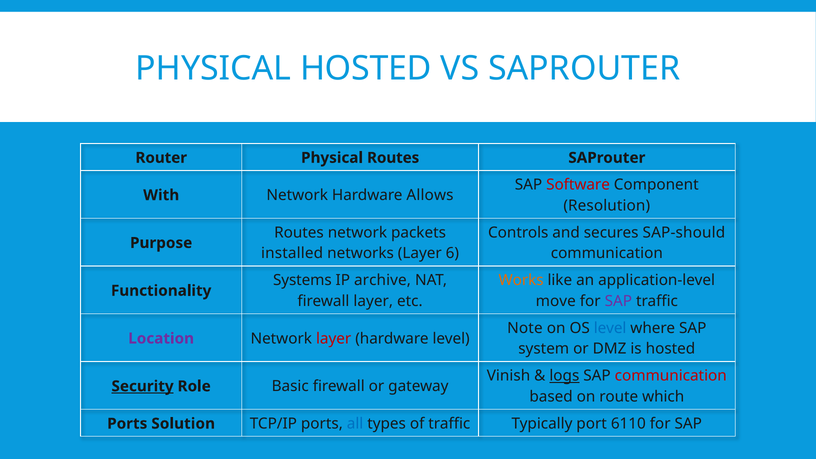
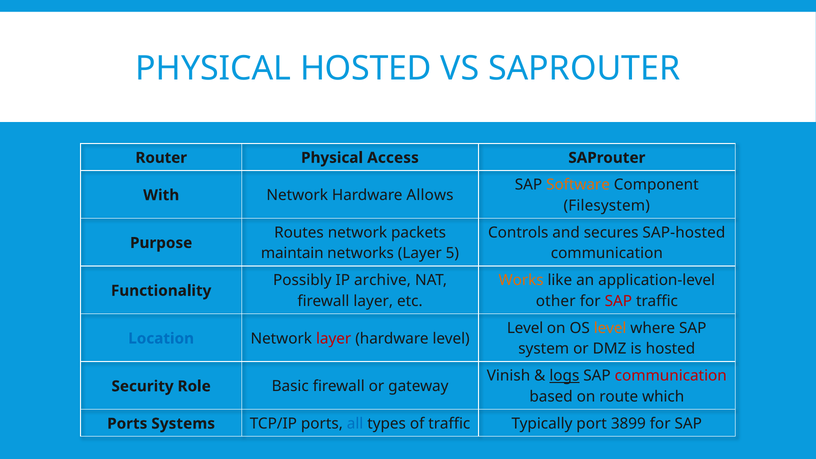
Physical Routes: Routes -> Access
Software colour: red -> orange
Resolution: Resolution -> Filesystem
SAP-should: SAP-should -> SAP-hosted
installed: installed -> maintain
6: 6 -> 5
Systems: Systems -> Possibly
move: move -> other
SAP at (618, 301) colour: purple -> red
Note at (525, 328): Note -> Level
level at (610, 328) colour: blue -> orange
Location colour: purple -> blue
Security underline: present -> none
Solution: Solution -> Systems
6110: 6110 -> 3899
